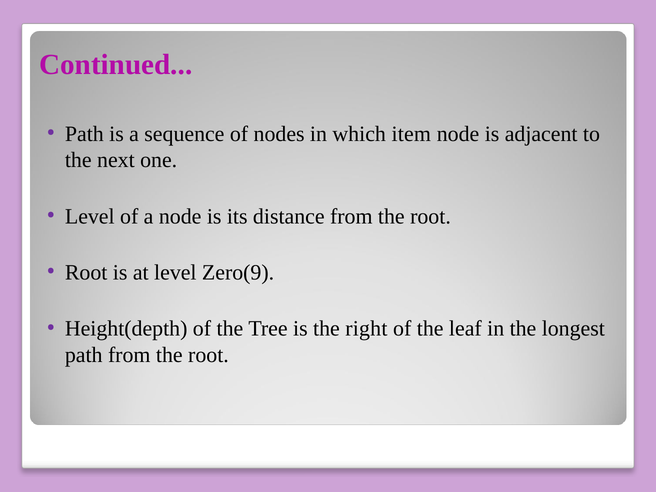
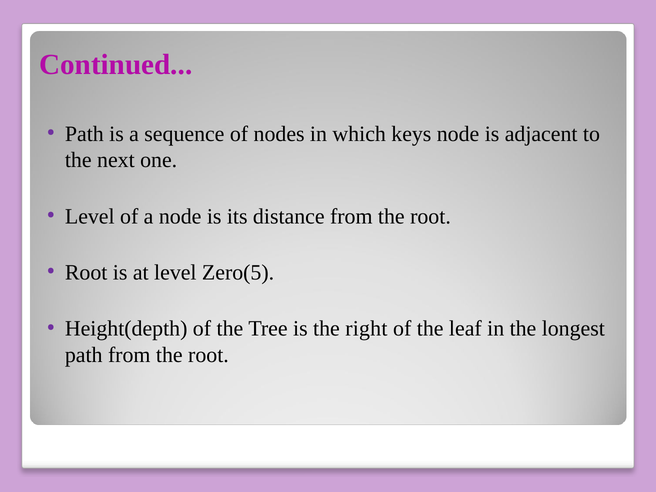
item: item -> keys
Zero(9: Zero(9 -> Zero(5
